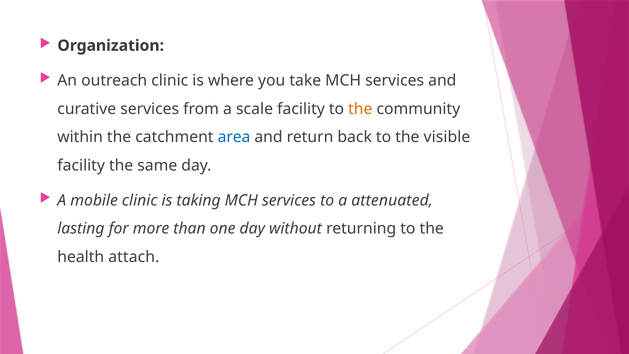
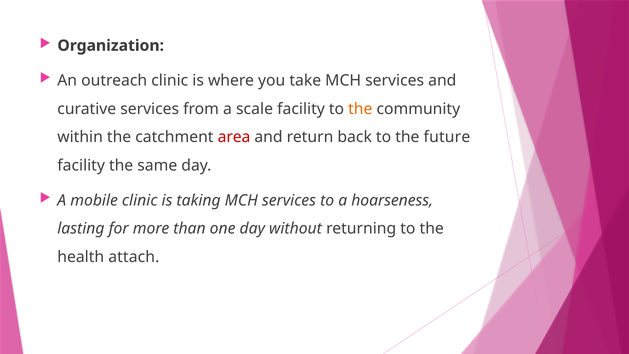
area colour: blue -> red
visible: visible -> future
attenuated: attenuated -> hoarseness
